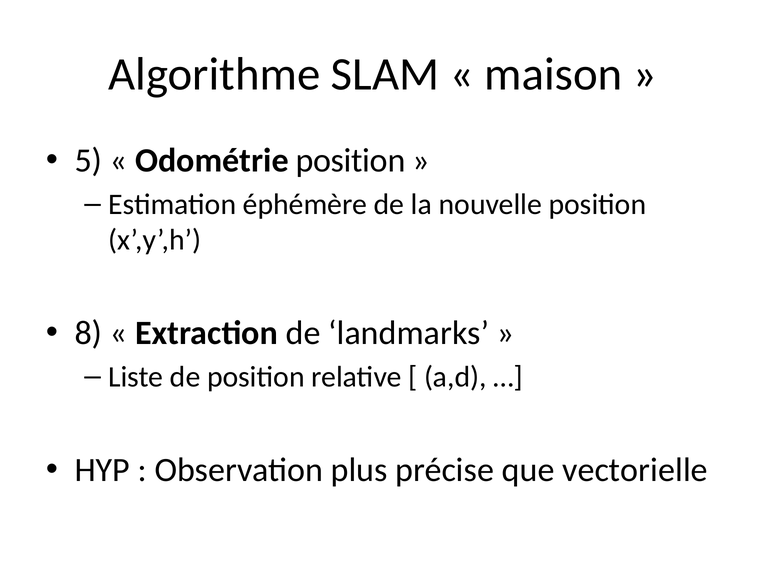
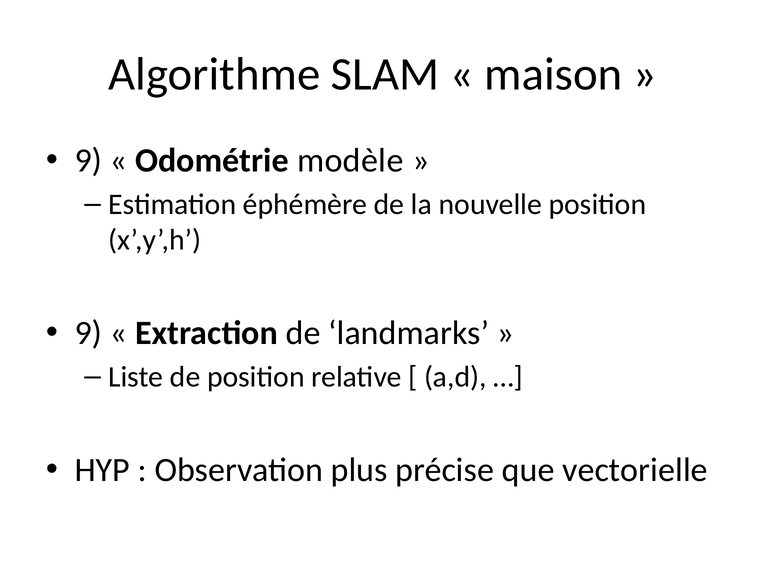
5 at (88, 161): 5 -> 9
Odométrie position: position -> modèle
8 at (88, 333): 8 -> 9
